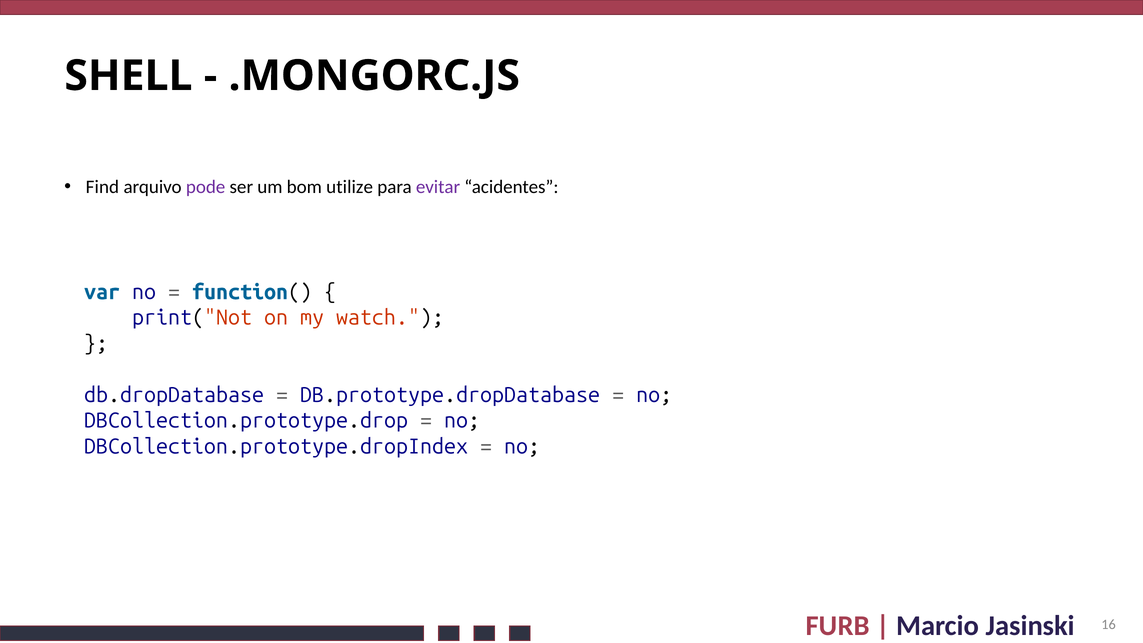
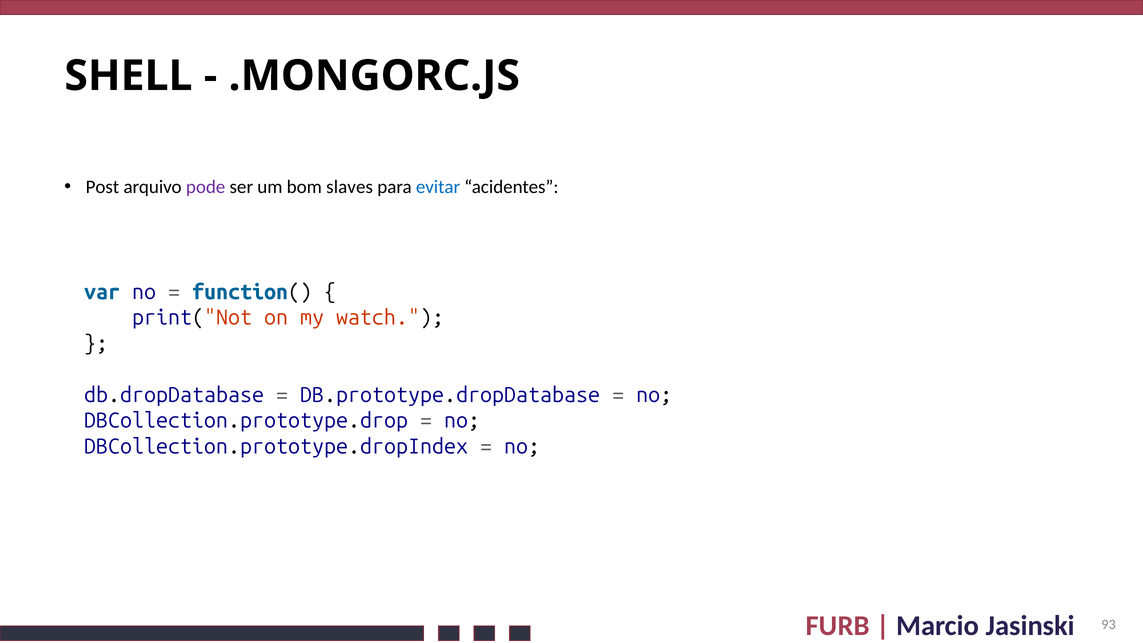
Find: Find -> Post
utilize: utilize -> slaves
evitar colour: purple -> blue
16: 16 -> 93
